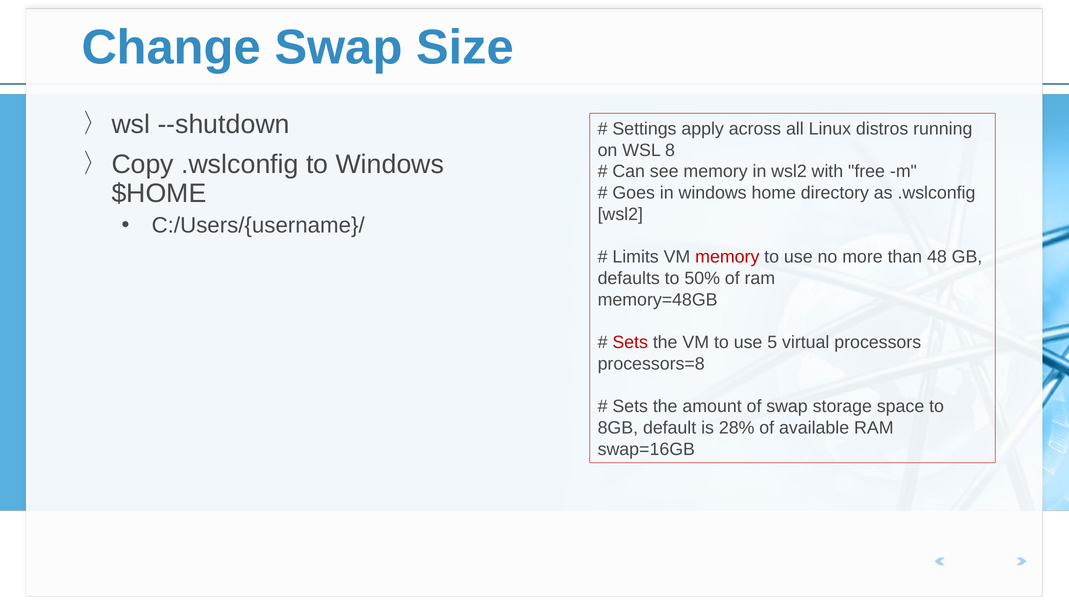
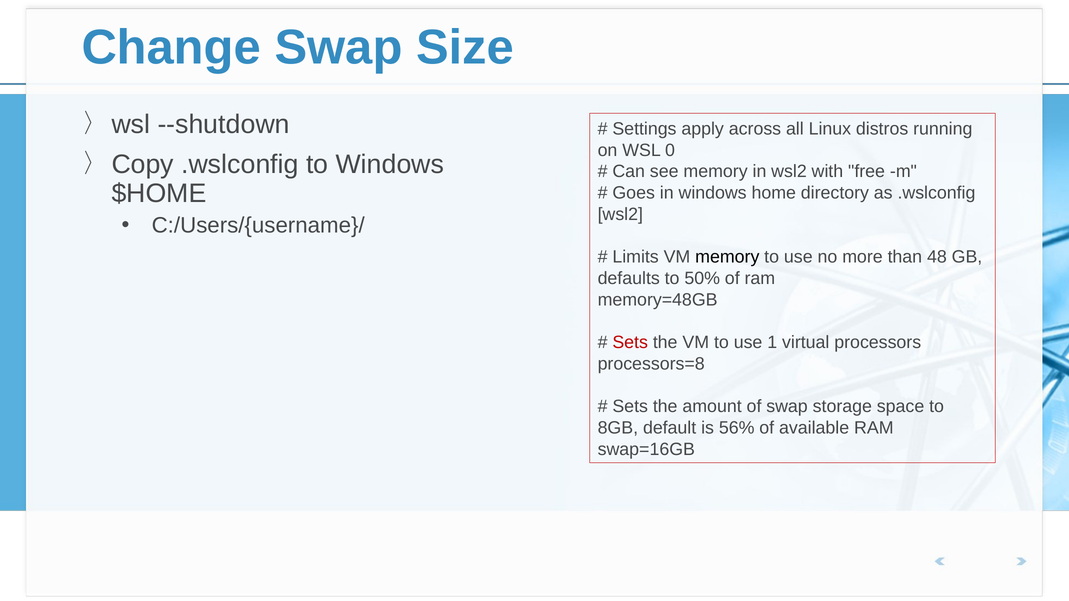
8: 8 -> 0
memory at (727, 257) colour: red -> black
5: 5 -> 1
28%: 28% -> 56%
